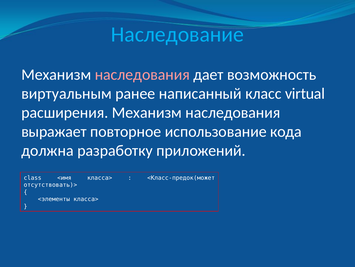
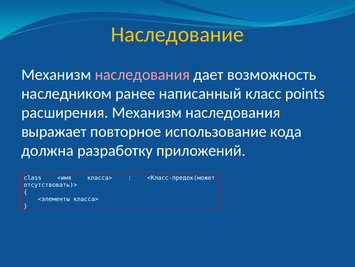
Наследование colour: light blue -> yellow
виртуальным: виртуальным -> наследником
virtual: virtual -> points
